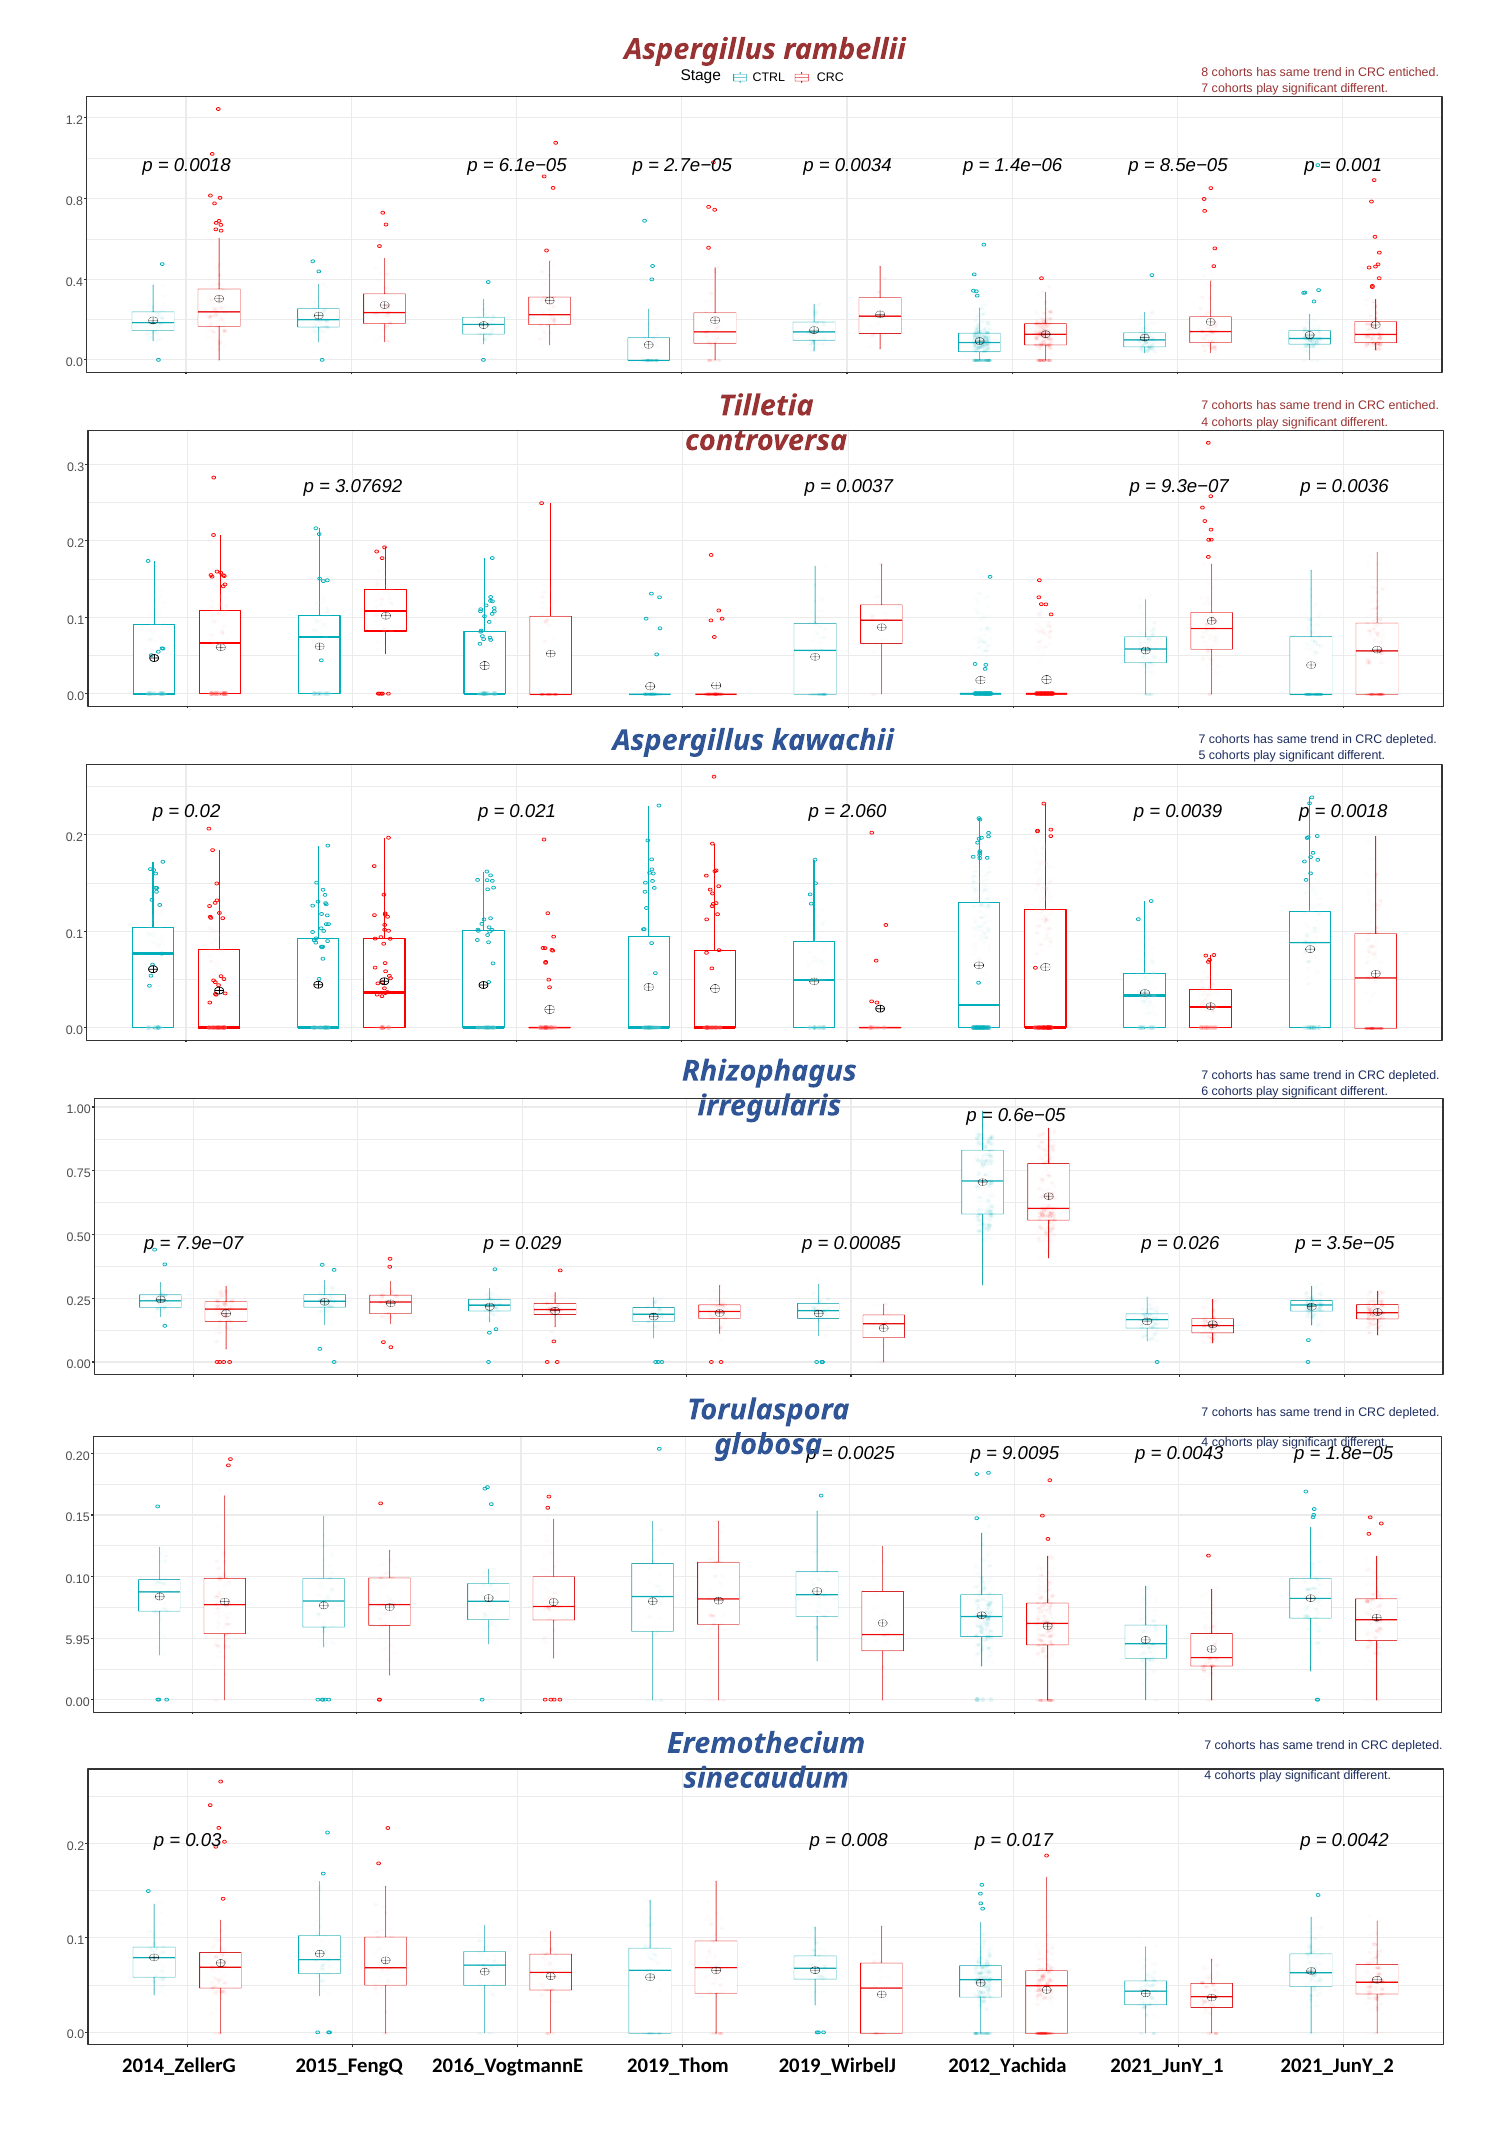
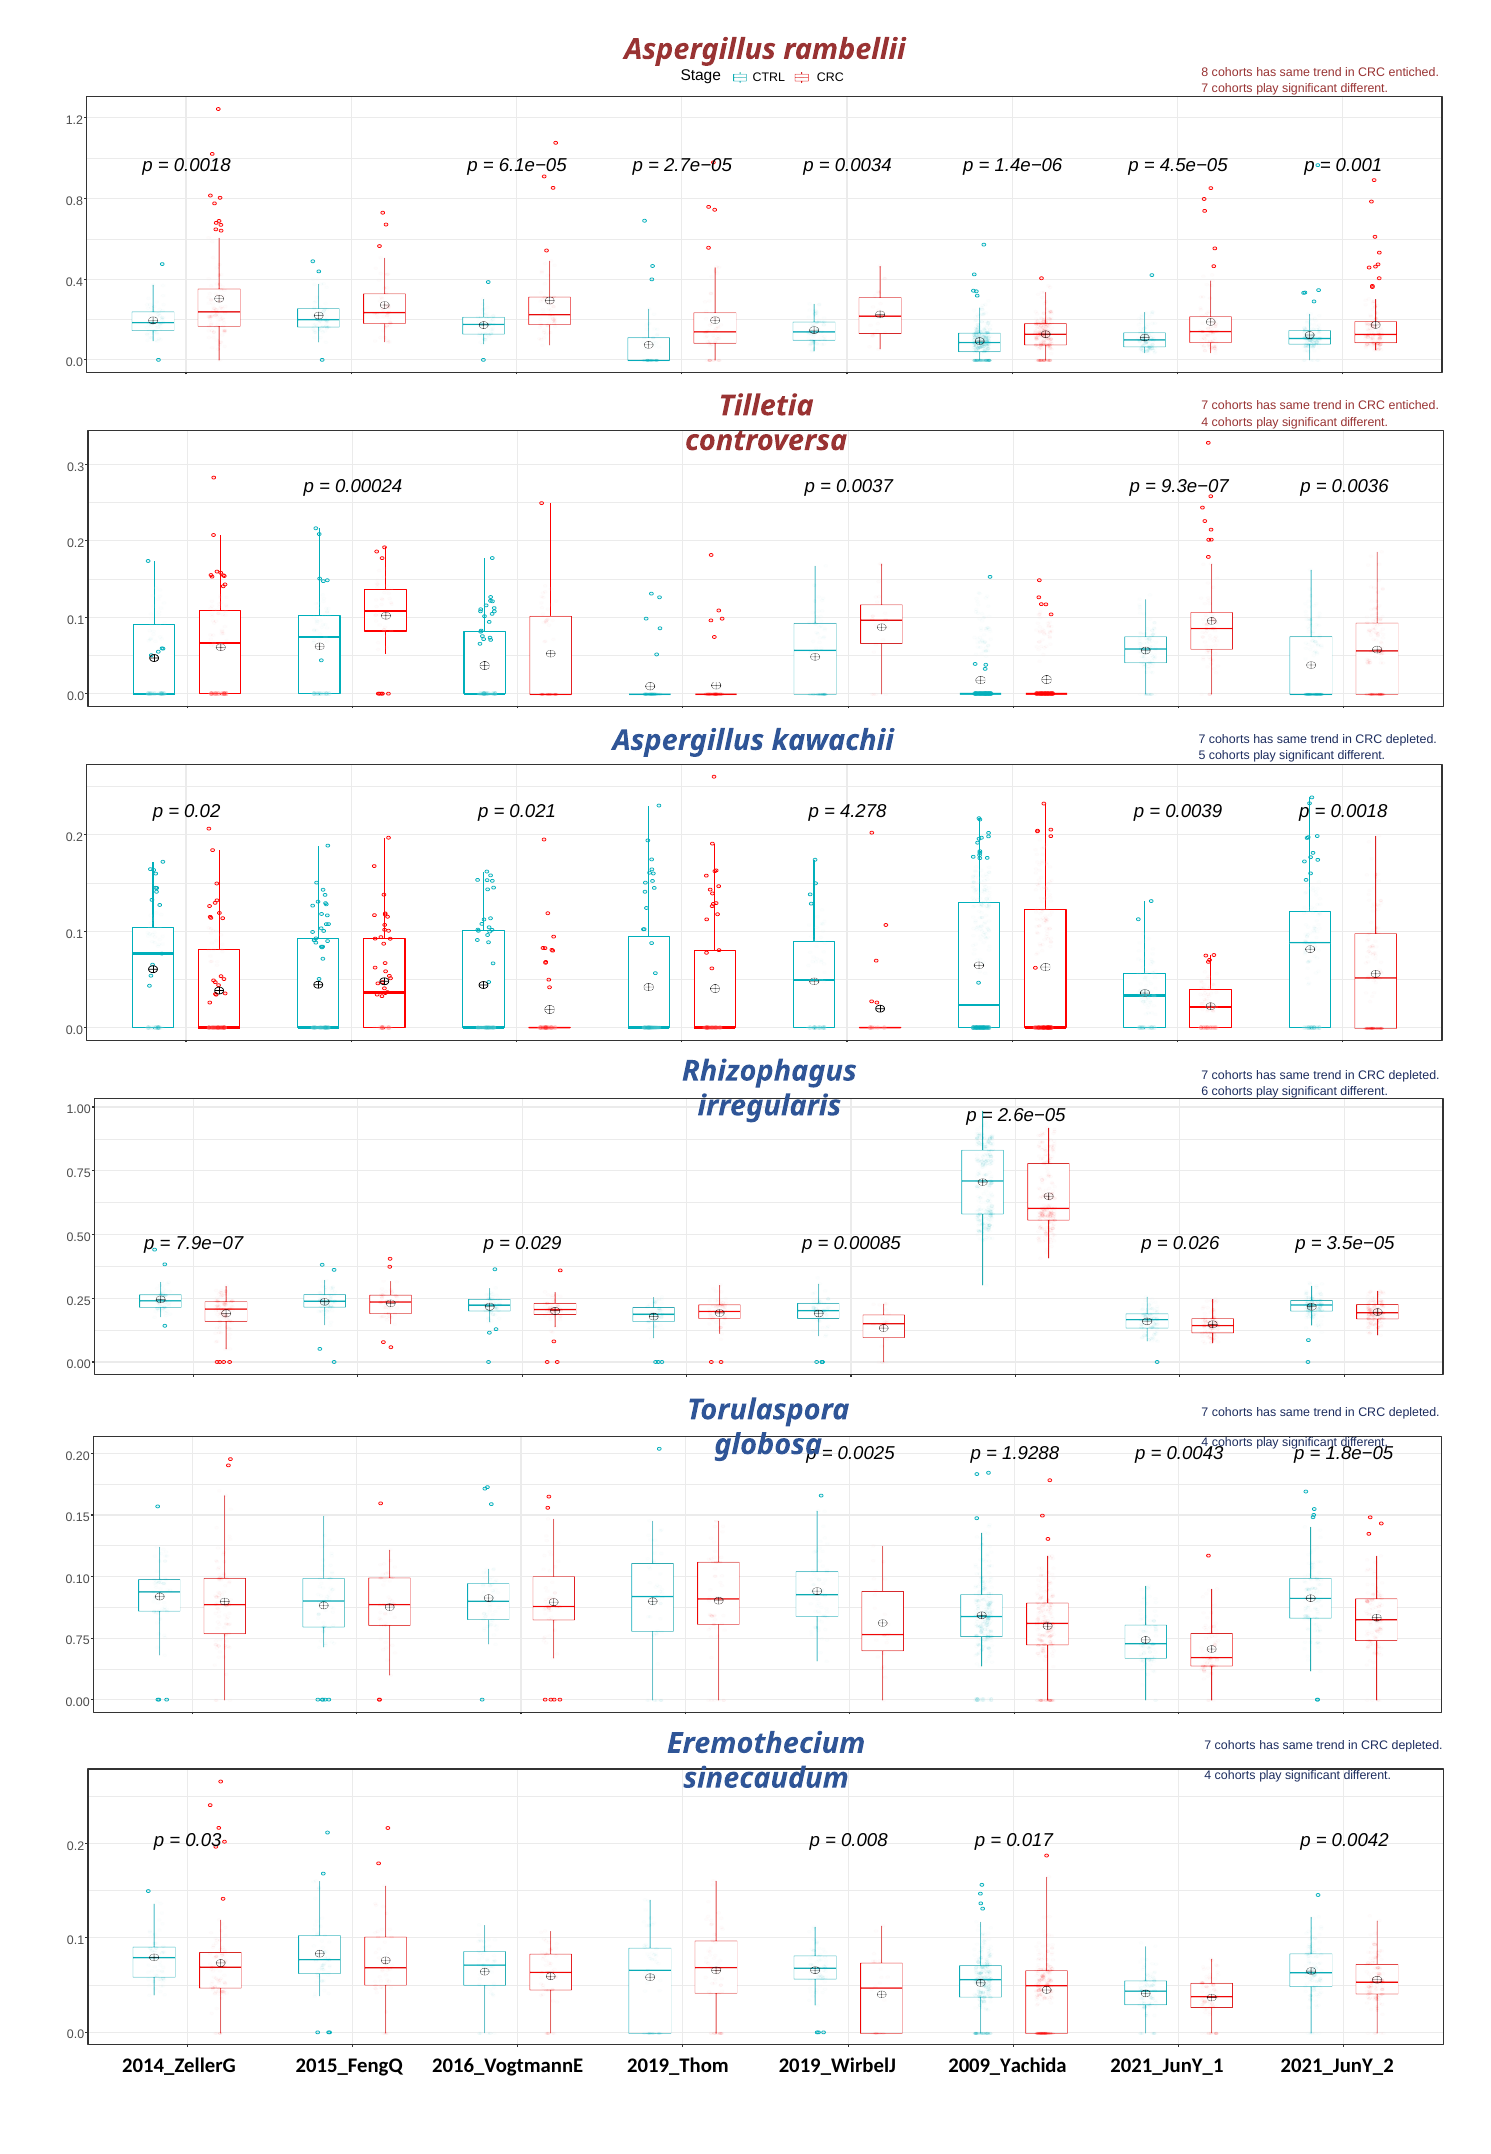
8.5e−05: 8.5e−05 -> 4.5e−05
3.07692: 3.07692 -> 0.00024
2.060: 2.060 -> 4.278
0.6e−05: 0.6e−05 -> 2.6e−05
9.0095: 9.0095 -> 1.9288
5.95 at (78, 1641): 5.95 -> 0.75
2012_Yachida: 2012_Yachida -> 2009_Yachida
